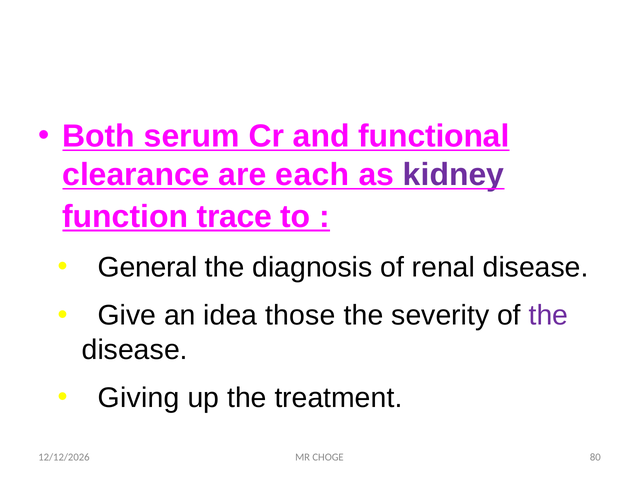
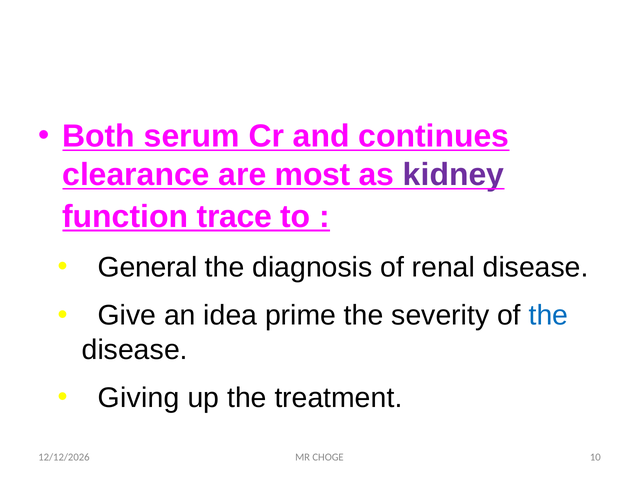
functional: functional -> continues
each: each -> most
those: those -> prime
the at (548, 316) colour: purple -> blue
80: 80 -> 10
